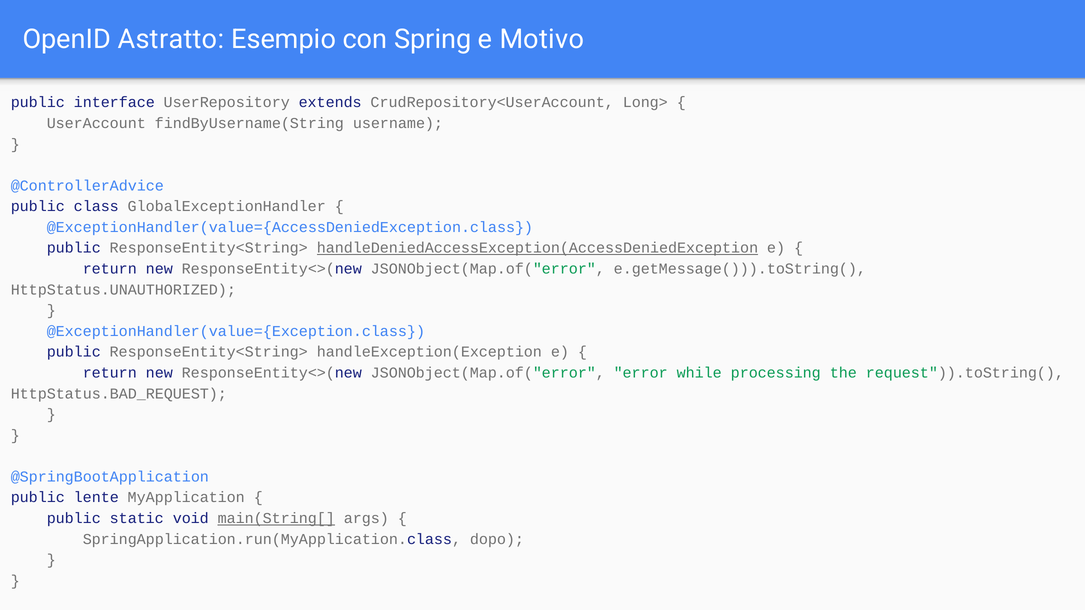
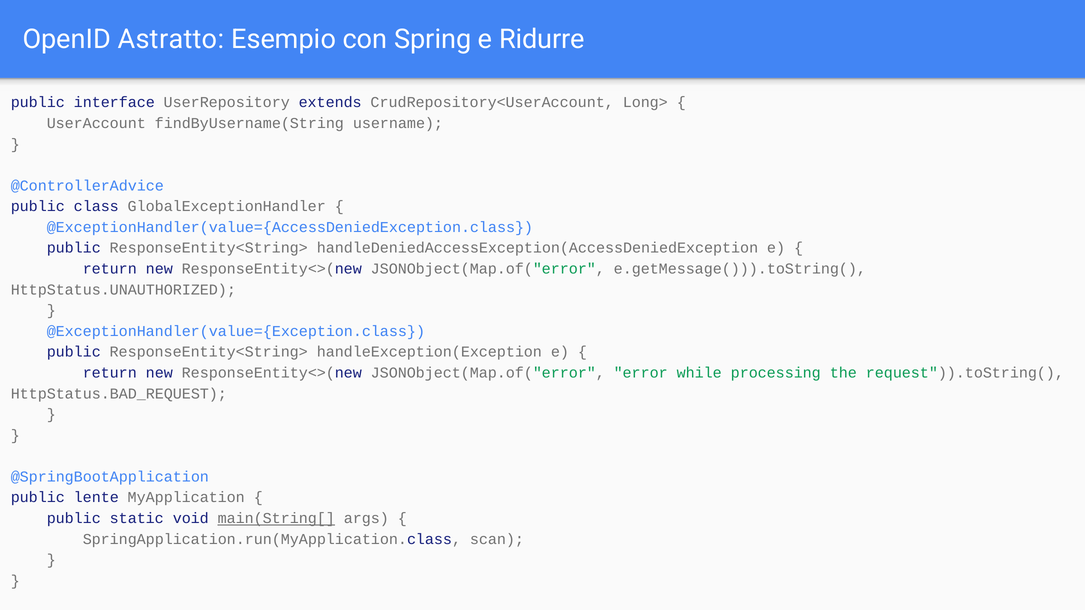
Motivo: Motivo -> Ridurre
handleDeniedAccessException(AccessDeniedException underline: present -> none
dopo: dopo -> scan
